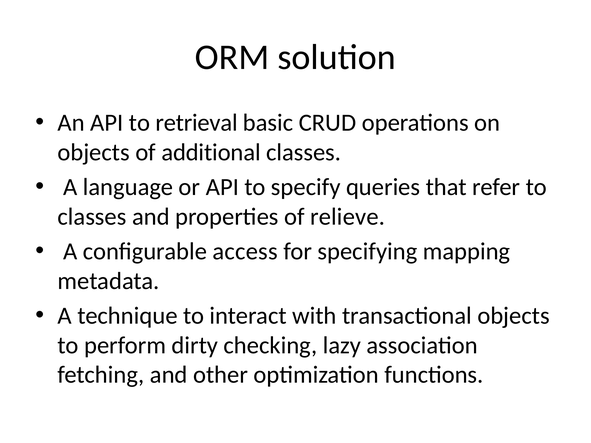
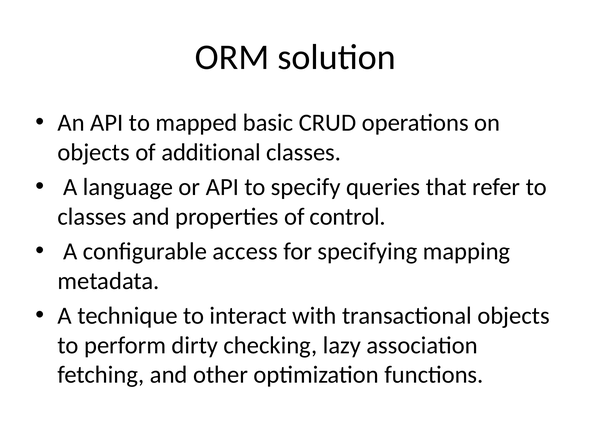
retrieval: retrieval -> mapped
relieve: relieve -> control
